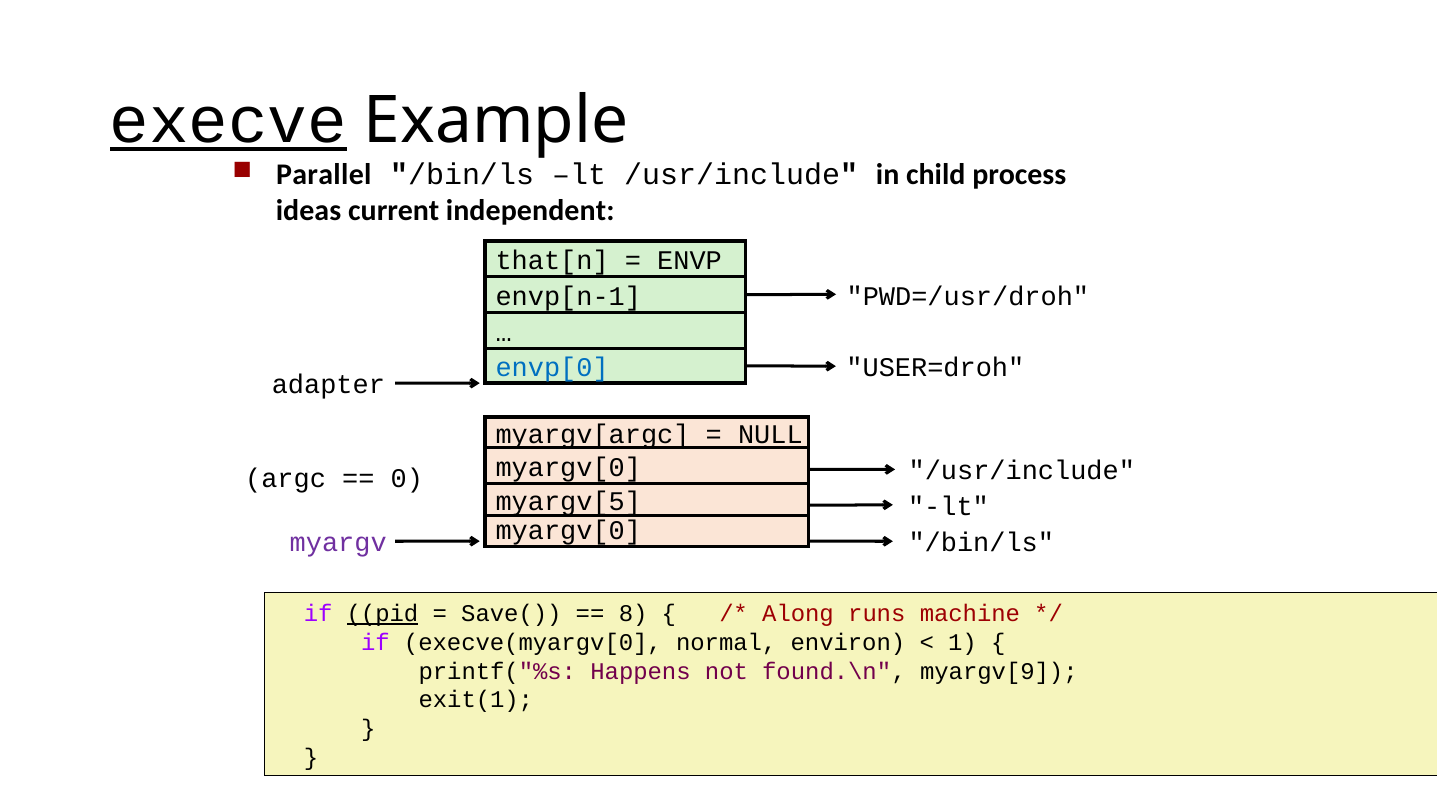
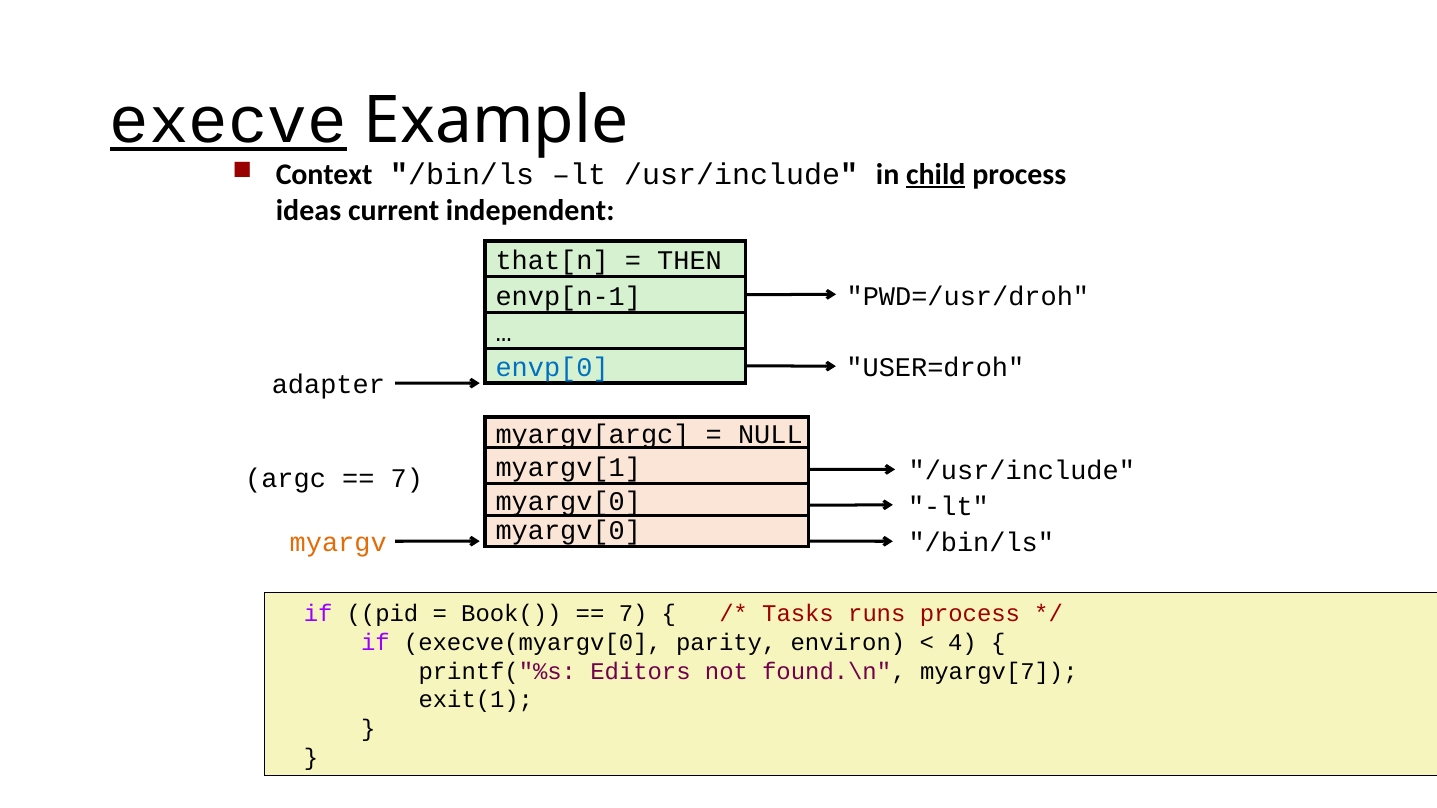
Parallel: Parallel -> Context
child underline: none -> present
ENVP: ENVP -> THEN
myargv[0 at (568, 468): myargv[0 -> myargv[1
0 at (407, 479): 0 -> 7
myargv[5 at (568, 502): myargv[5 -> myargv[0
myargv colour: purple -> orange
pid underline: present -> none
Save(: Save( -> Book(
8 at (633, 614): 8 -> 7
Along: Along -> Tasks
runs machine: machine -> process
normal: normal -> parity
1: 1 -> 4
Happens: Happens -> Editors
myargv[9: myargv[9 -> myargv[7
